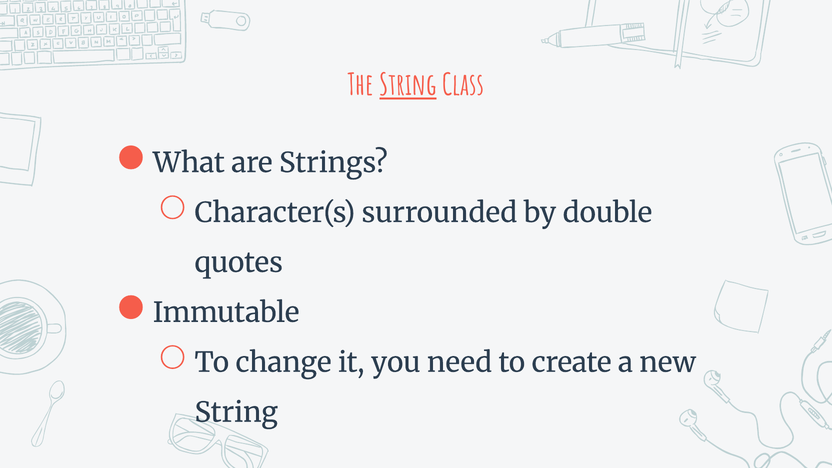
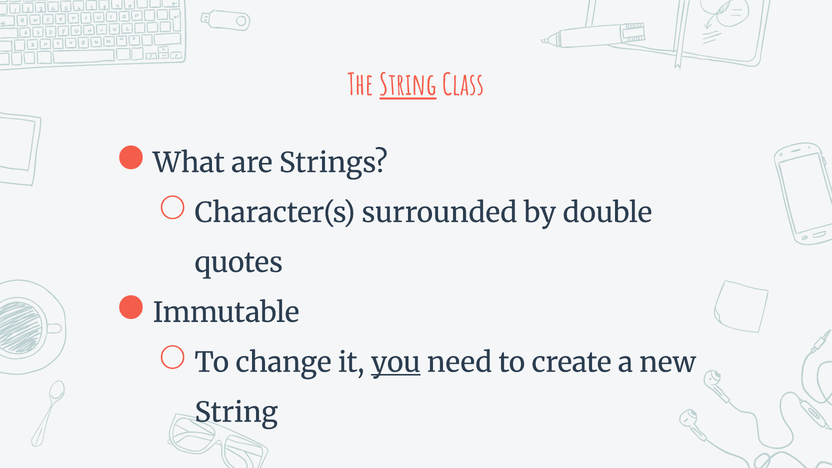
you underline: none -> present
